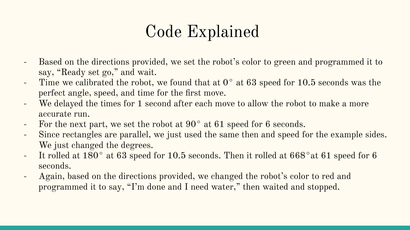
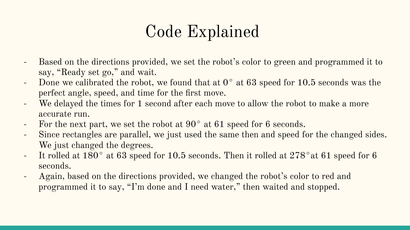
Time at (49, 83): Time -> Done
the example: example -> changed
668°at: 668°at -> 278°at
